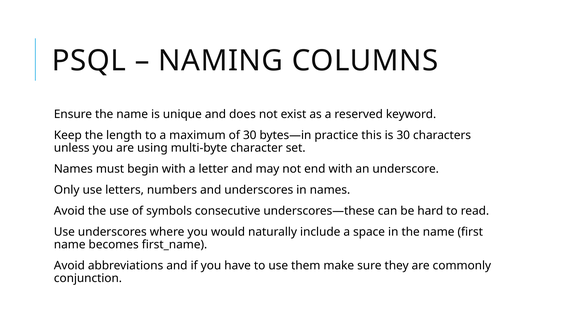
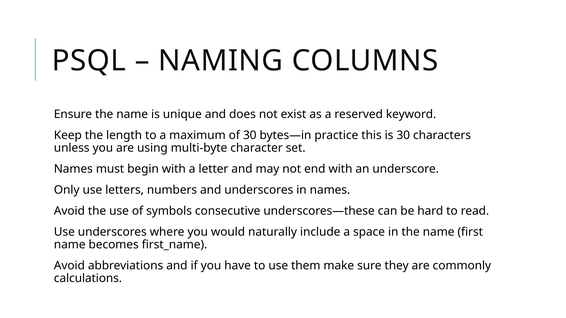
conjunction: conjunction -> calculations
